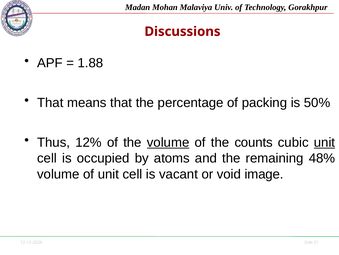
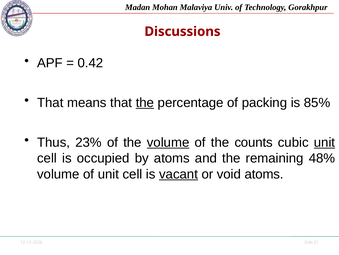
1.88: 1.88 -> 0.42
the at (145, 102) underline: none -> present
50%: 50% -> 85%
12%: 12% -> 23%
vacant underline: none -> present
void image: image -> atoms
